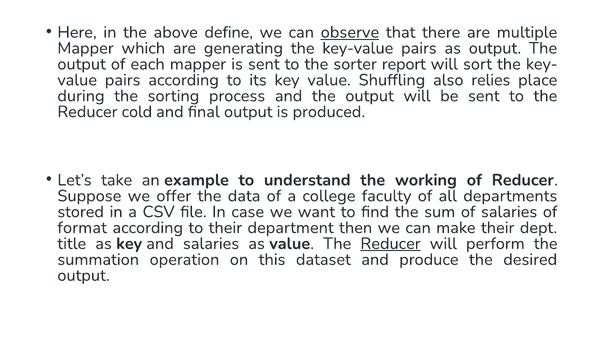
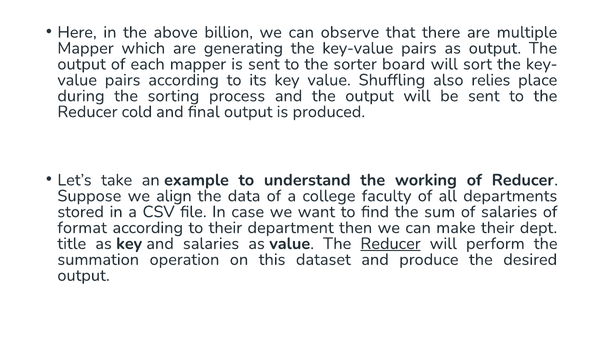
define: define -> billion
observe underline: present -> none
report: report -> board
offer: offer -> align
